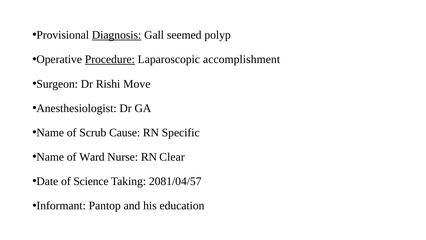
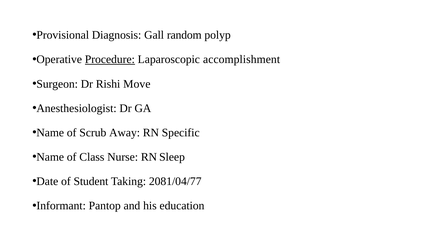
Diagnosis underline: present -> none
seemed: seemed -> random
Cause: Cause -> Away
Ward: Ward -> Class
Clear: Clear -> Sleep
Science: Science -> Student
2081/04/57: 2081/04/57 -> 2081/04/77
